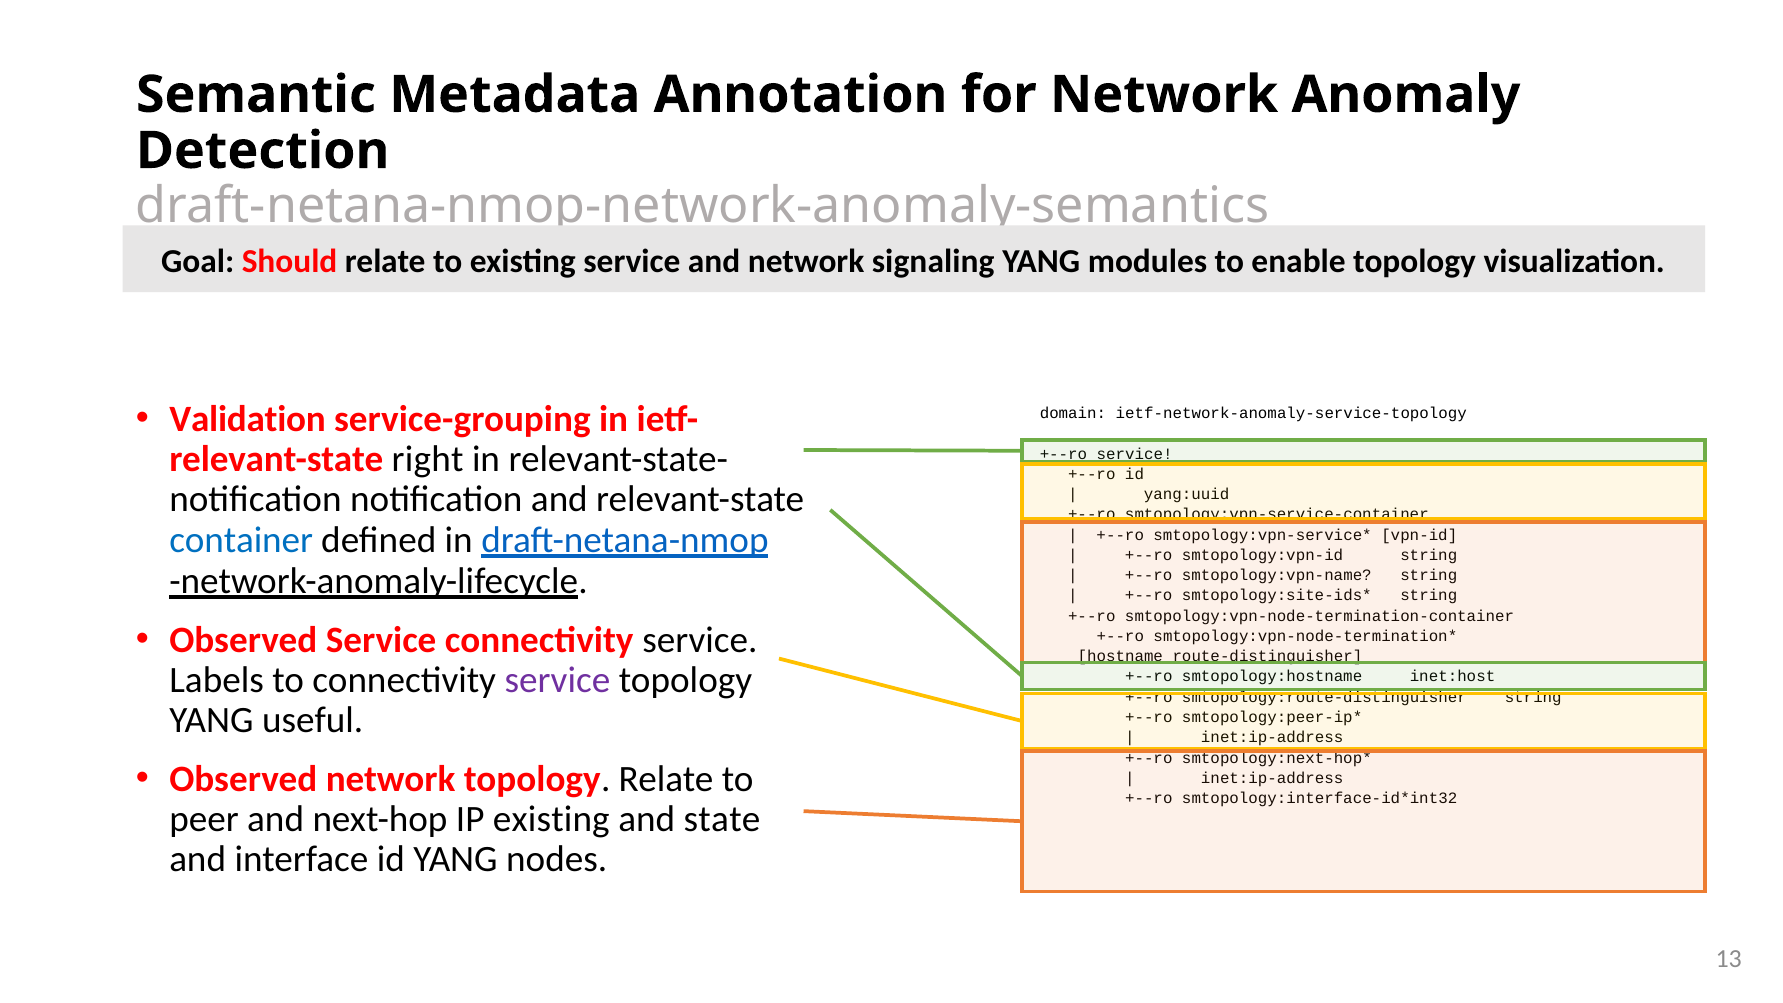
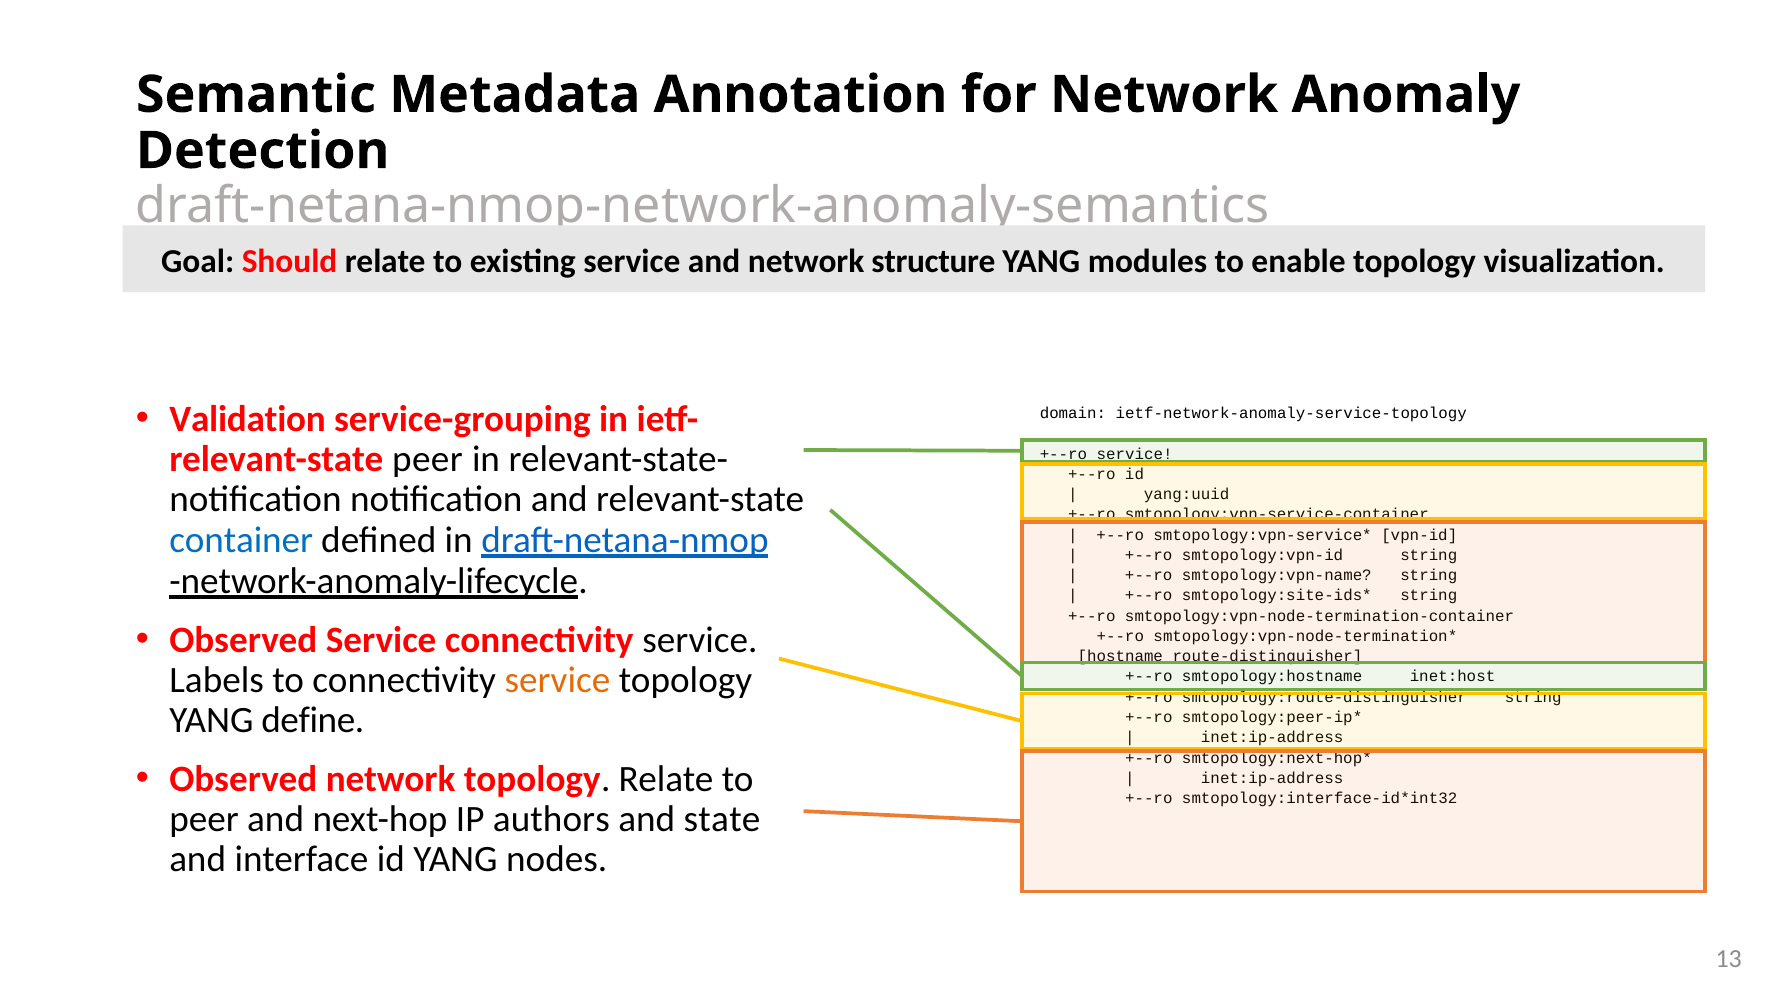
signaling: signaling -> structure
relevant-state right: right -> peer
service at (557, 680) colour: purple -> orange
useful: useful -> define
IP existing: existing -> authors
